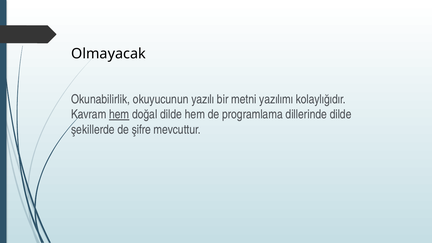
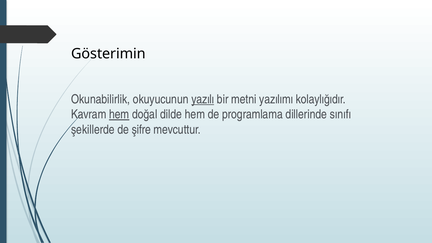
Olmayacak: Olmayacak -> Gösterimin
yazılı underline: none -> present
dillerinde dilde: dilde -> sınıfı
